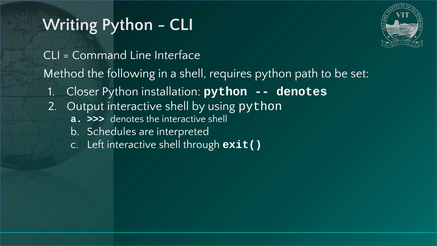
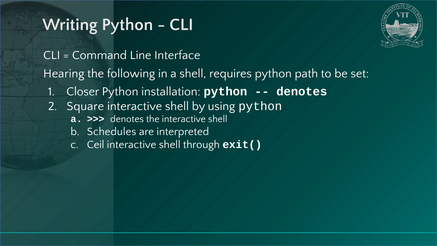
Method: Method -> Hearing
Output: Output -> Square
Left: Left -> Ceil
